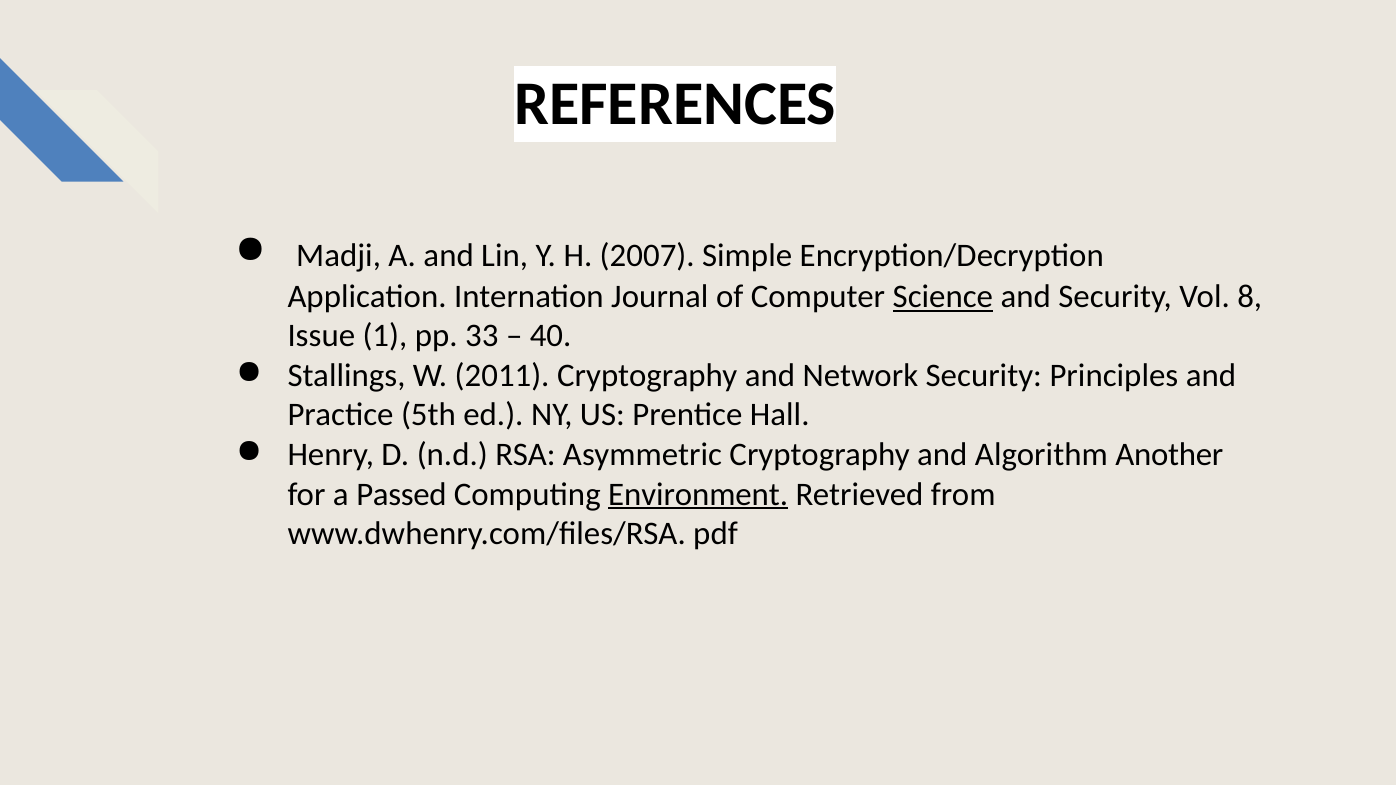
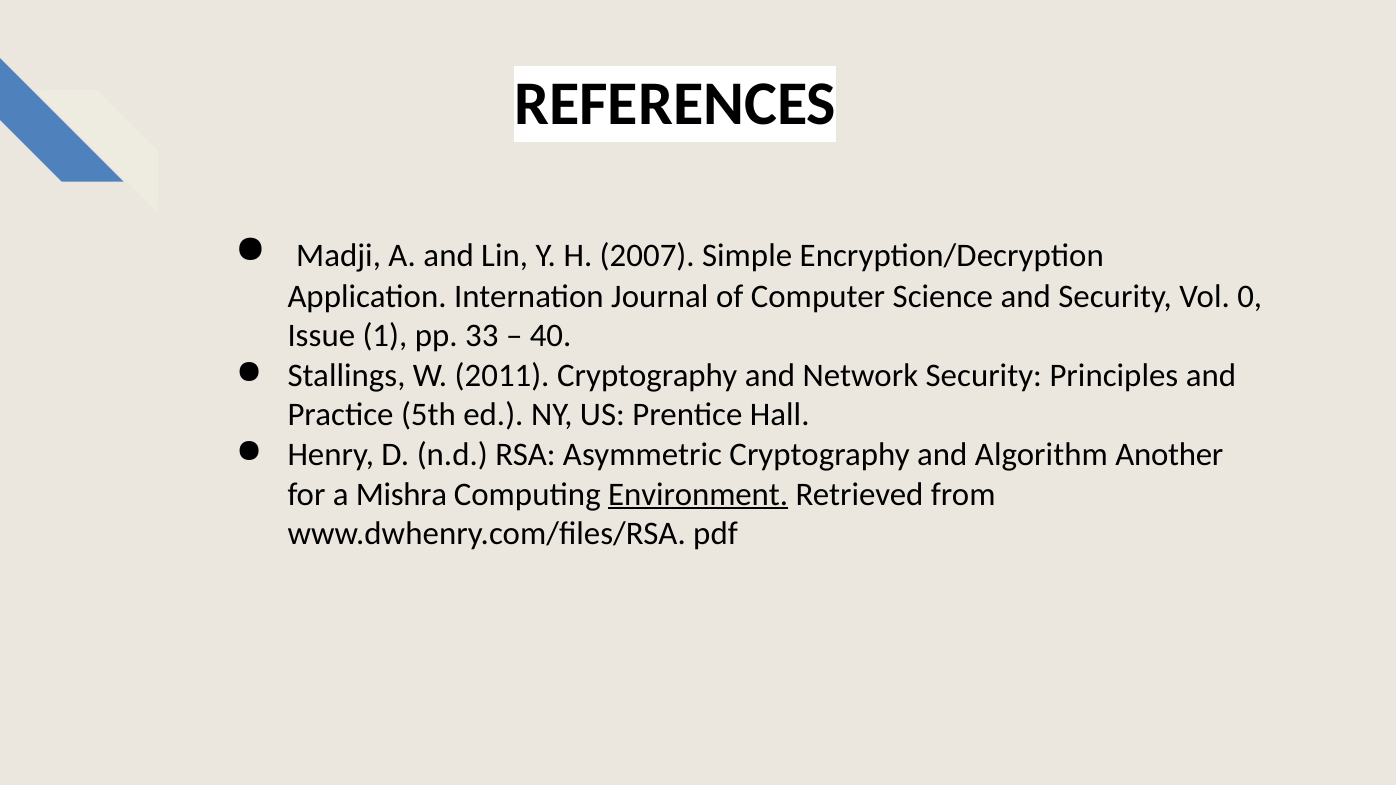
Science underline: present -> none
8: 8 -> 0
Passed: Passed -> Mishra
